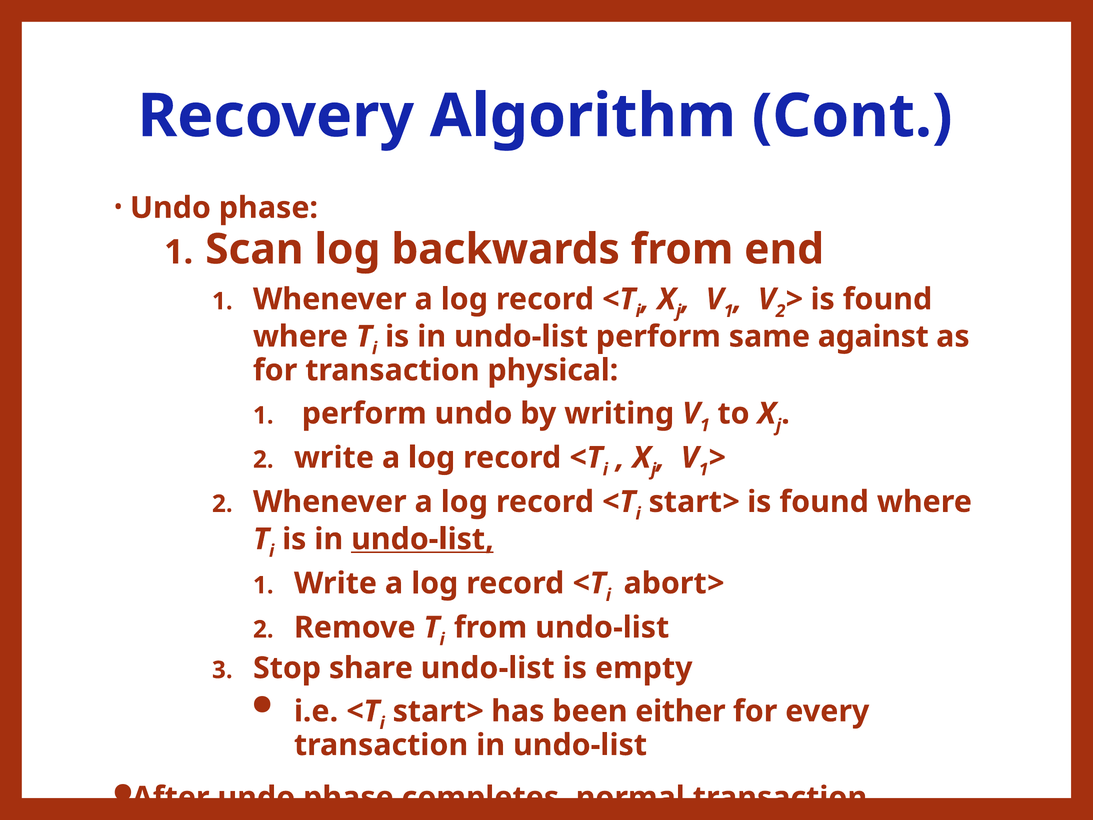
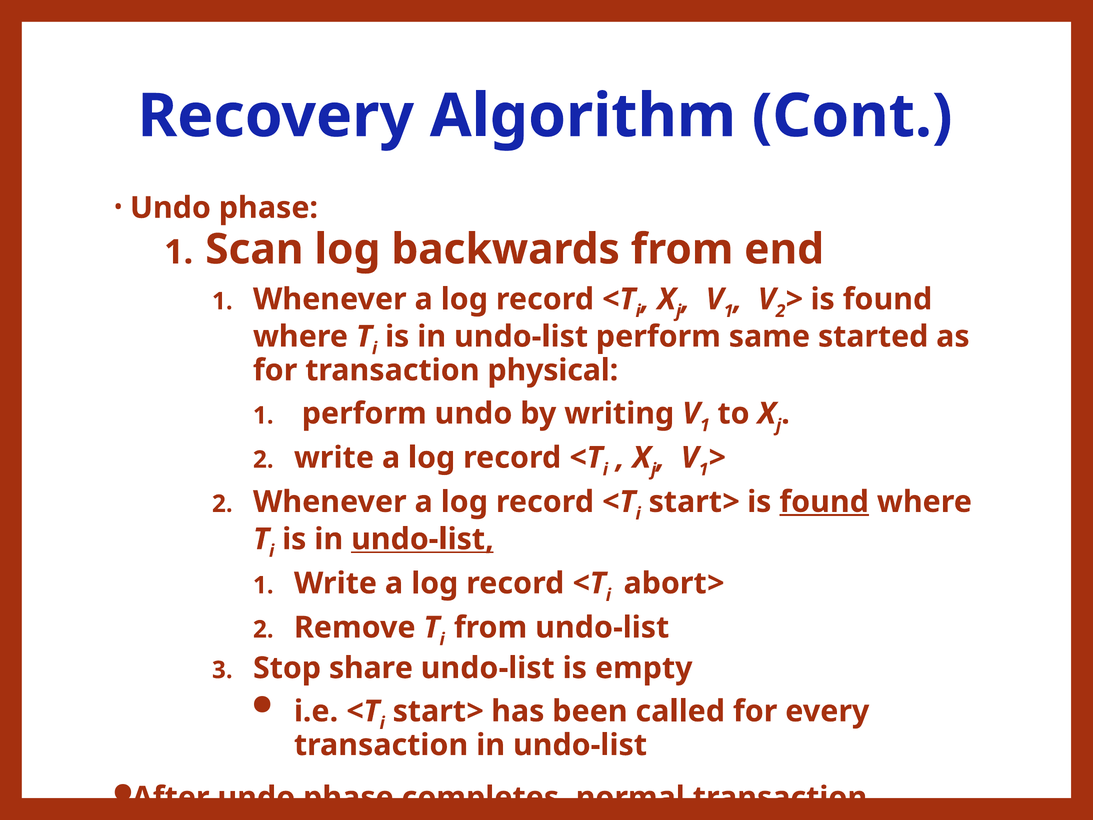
against: against -> started
found at (824, 502) underline: none -> present
either: either -> called
